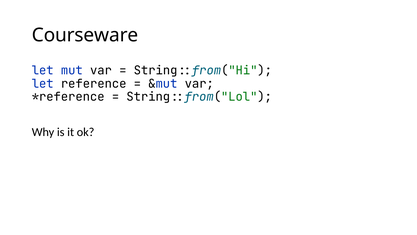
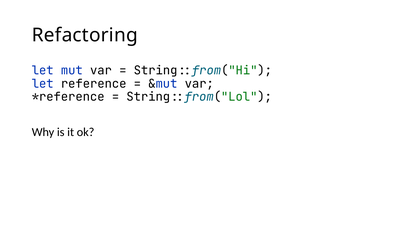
Courseware: Courseware -> Refactoring
